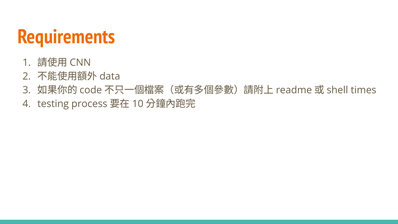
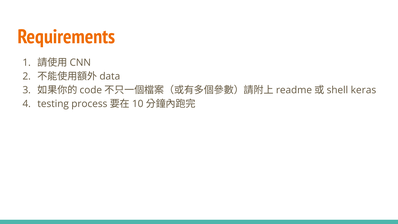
times: times -> keras
